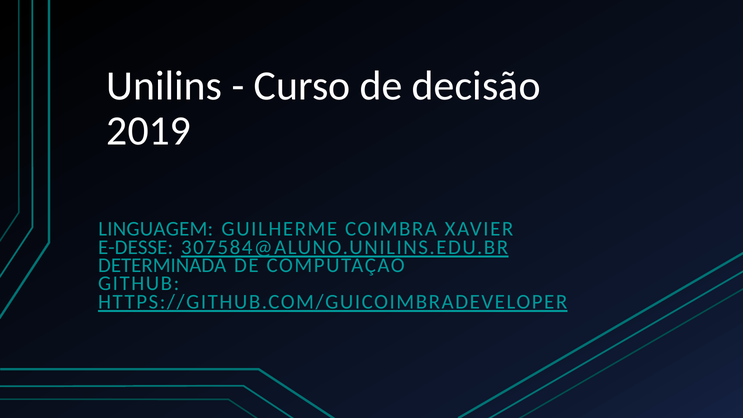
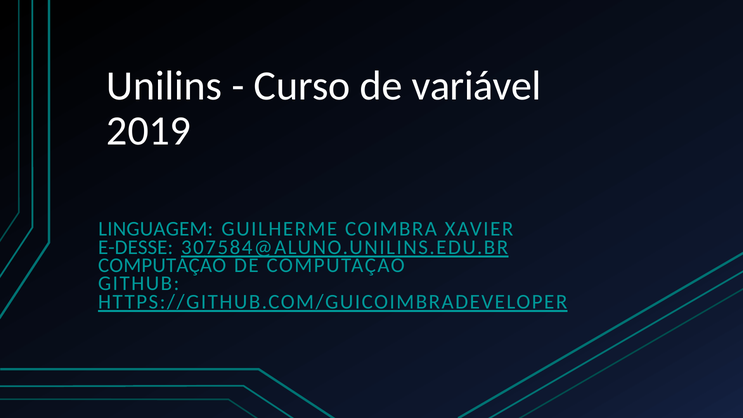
decisão: decisão -> variável
DETERMINADA at (162, 265): DETERMINADA -> COMPUTAÇÃO
